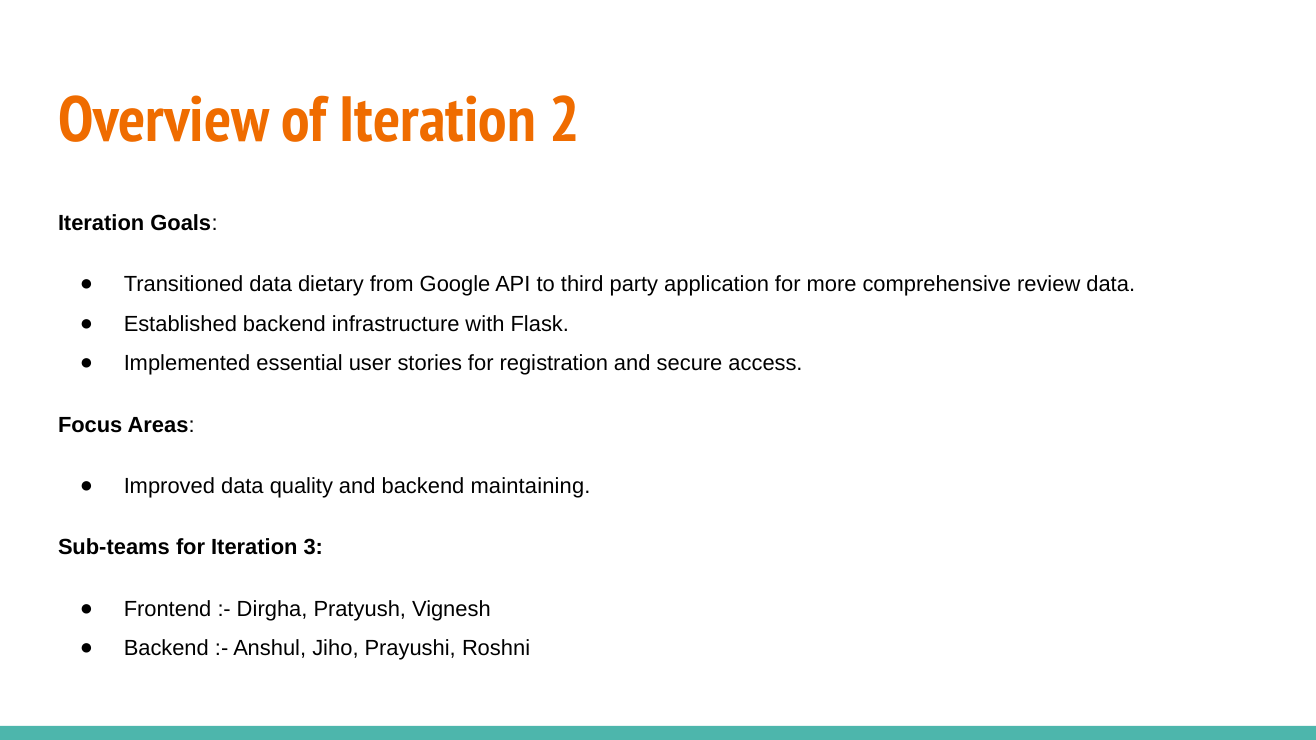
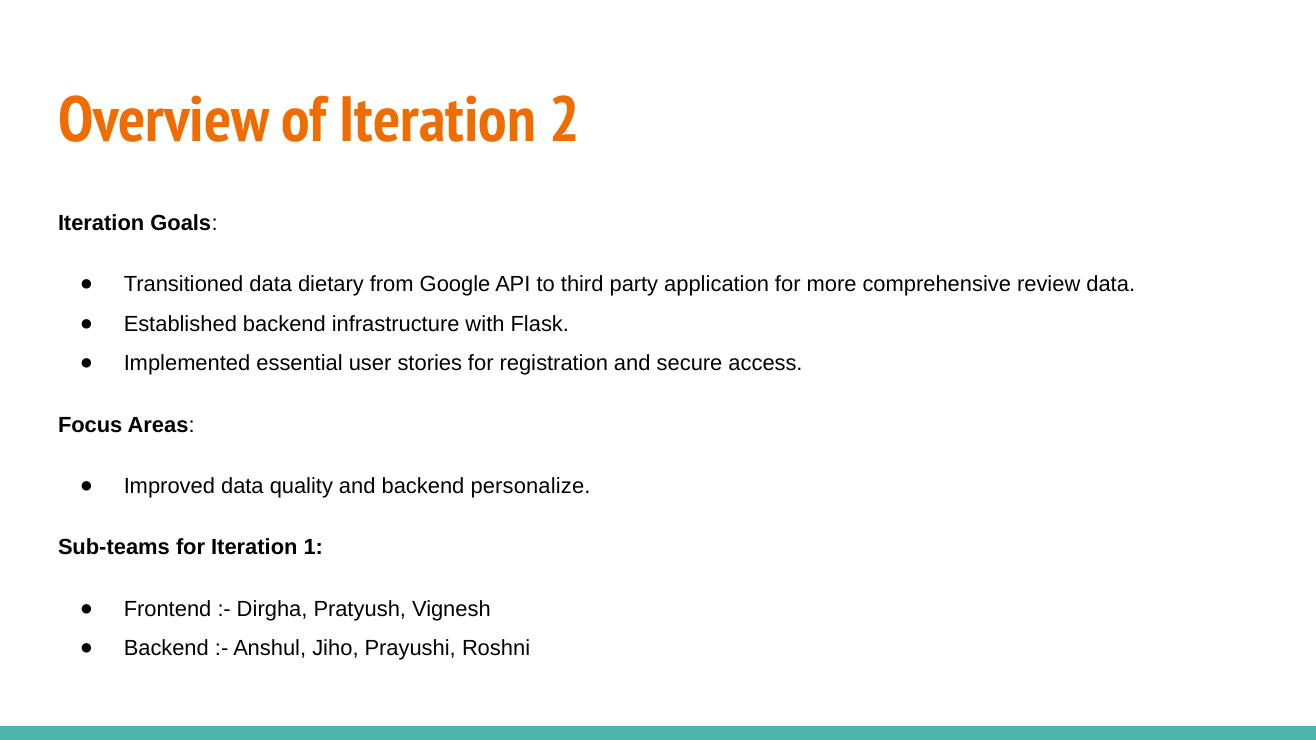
maintaining: maintaining -> personalize
3: 3 -> 1
